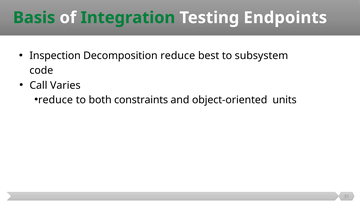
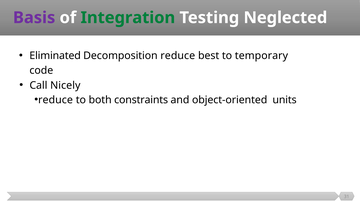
Basis colour: green -> purple
Endpoints: Endpoints -> Neglected
Inspection: Inspection -> Eliminated
subsystem: subsystem -> temporary
Varies: Varies -> Nicely
